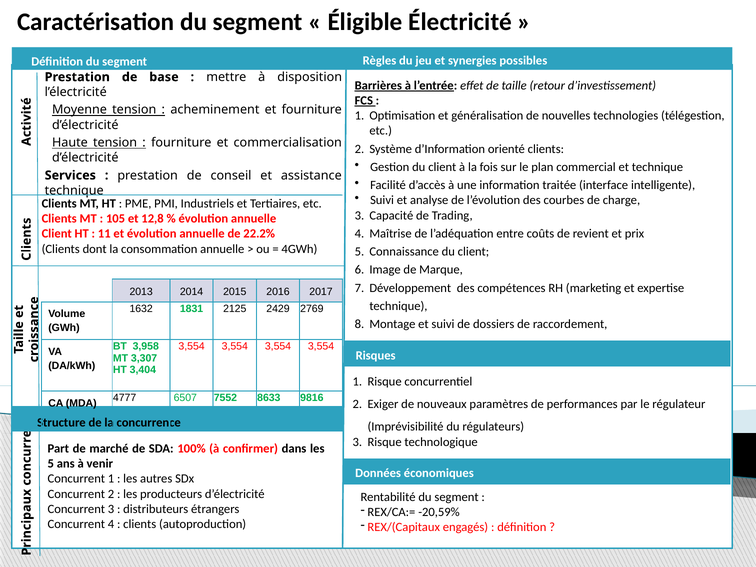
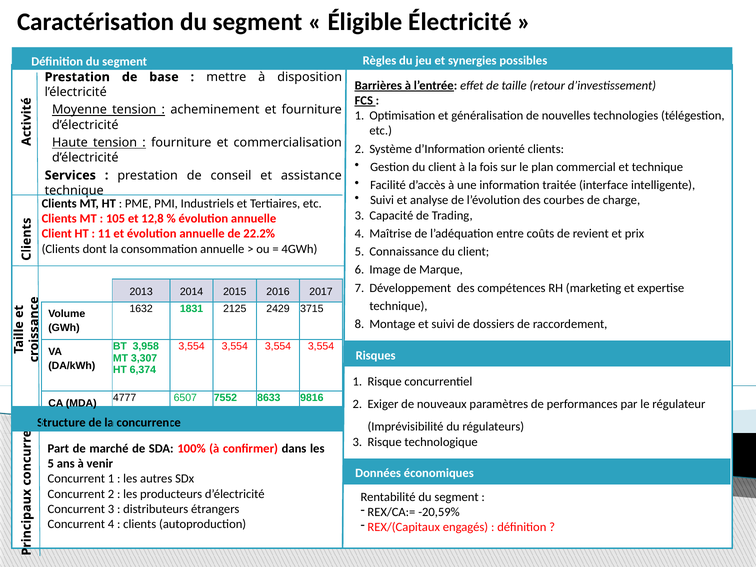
2769: 2769 -> 3715
3,404: 3,404 -> 6,374
